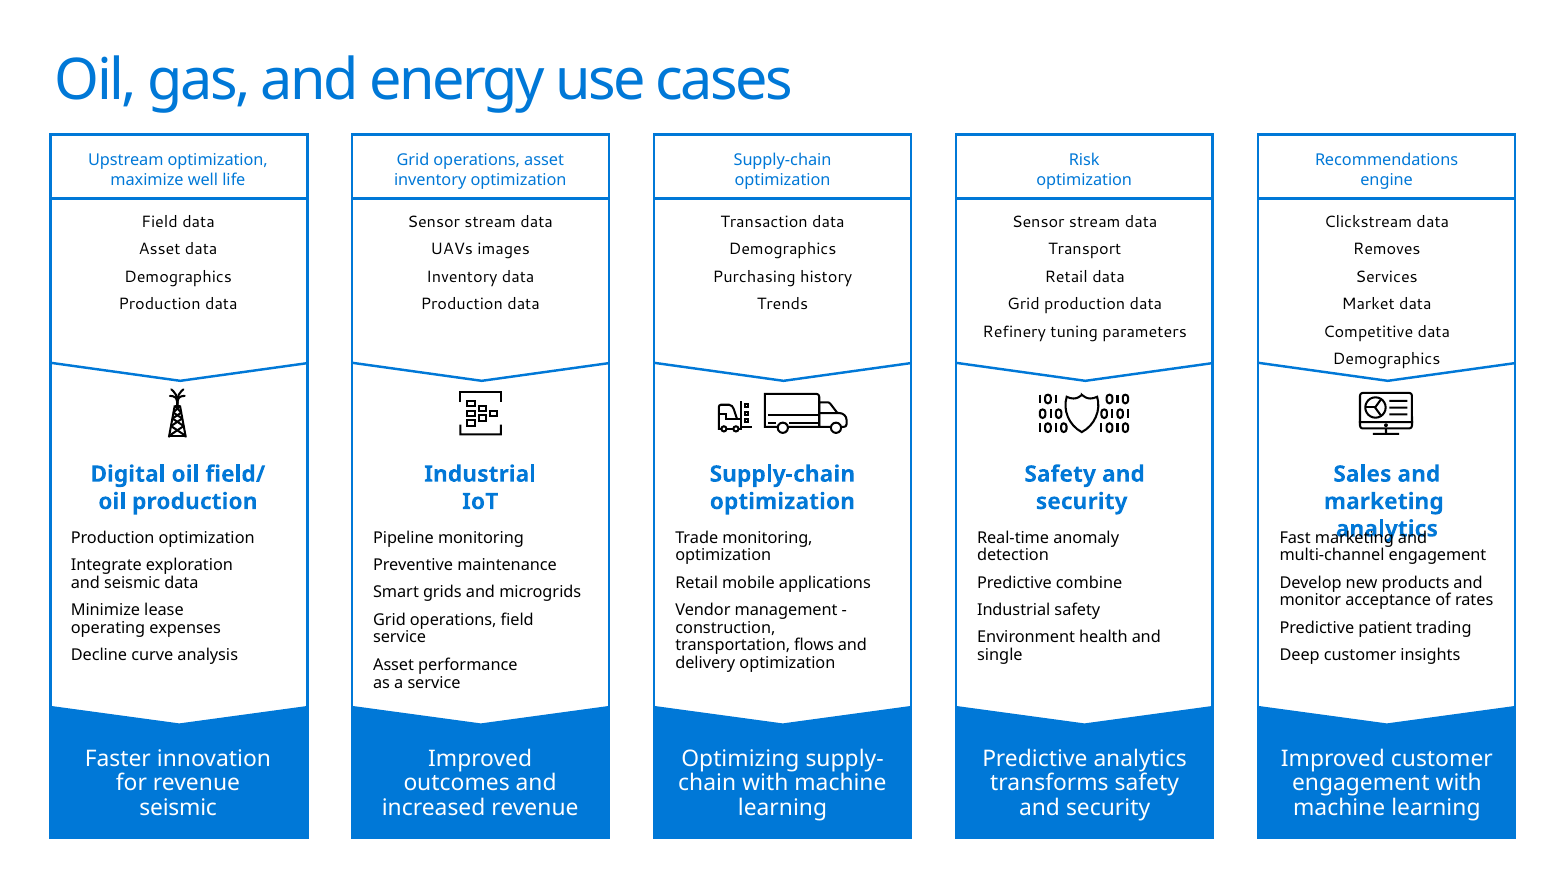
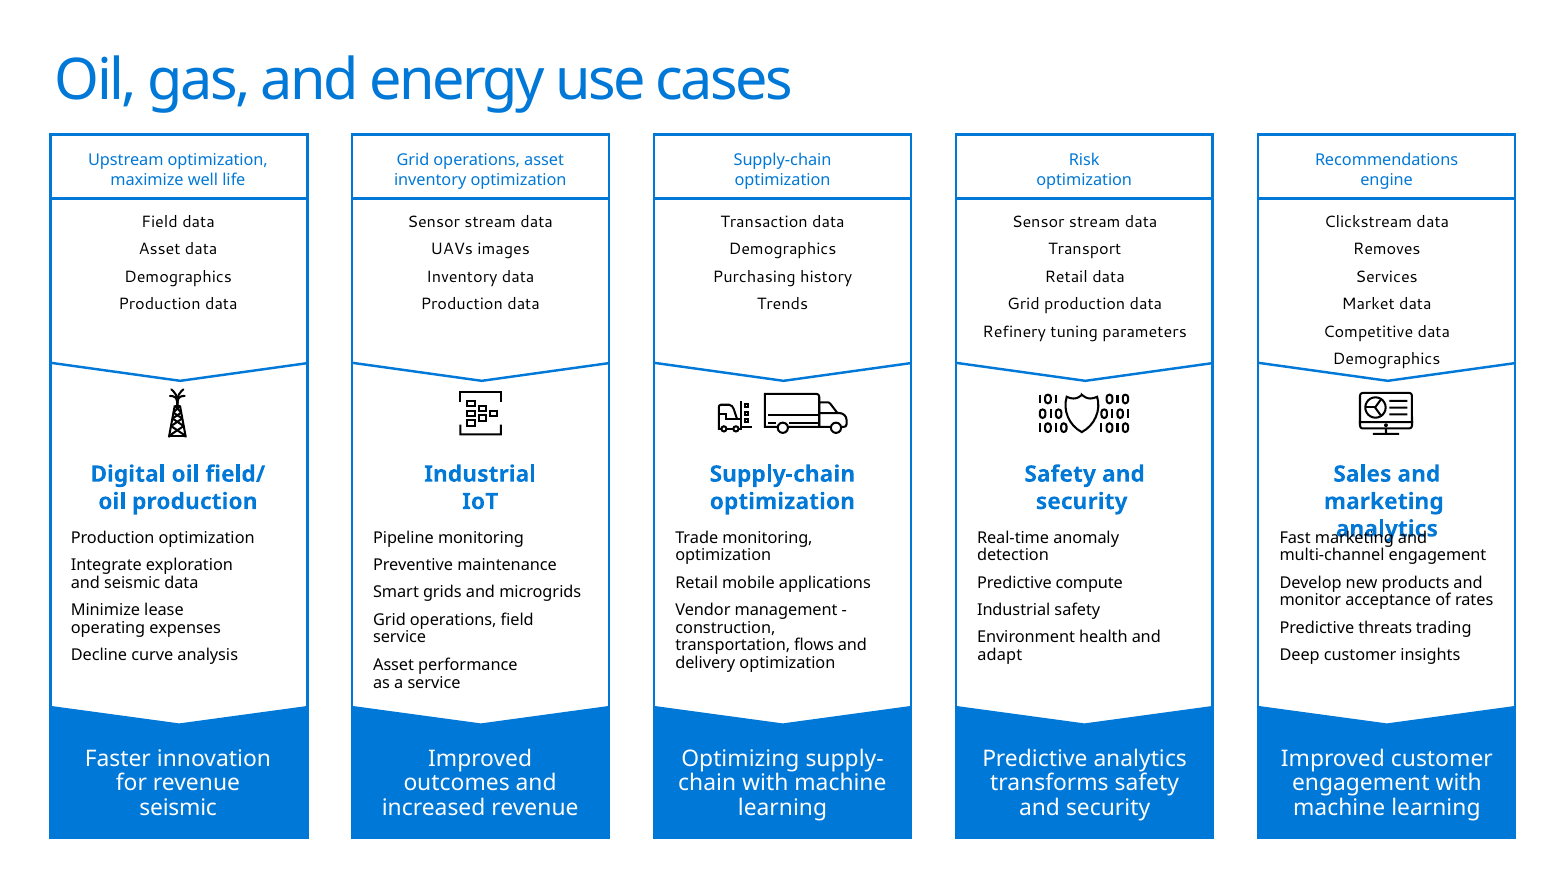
combine: combine -> compute
patient: patient -> threats
single: single -> adapt
